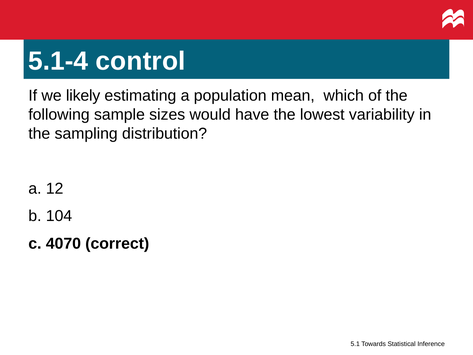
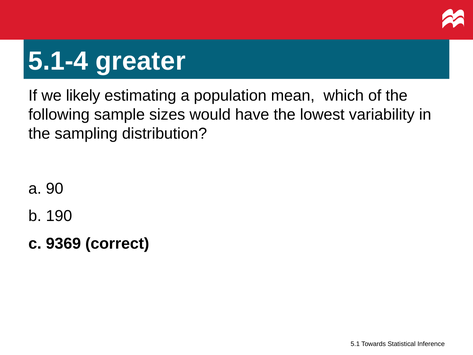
control: control -> greater
12: 12 -> 90
104: 104 -> 190
4070: 4070 -> 9369
